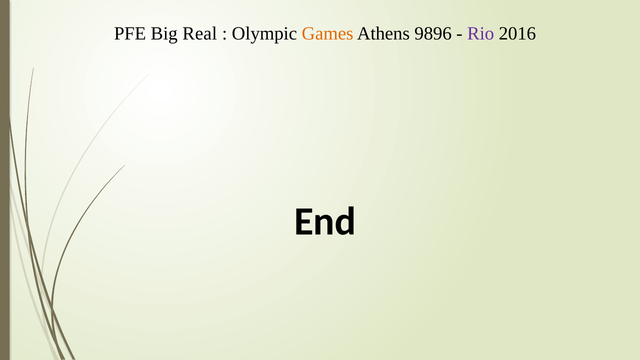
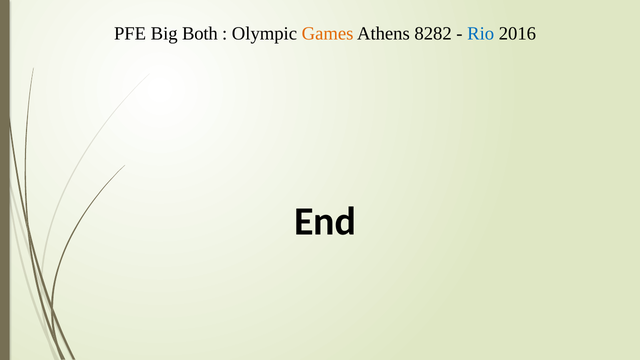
Real: Real -> Both
9896: 9896 -> 8282
Rio colour: purple -> blue
